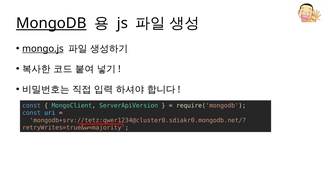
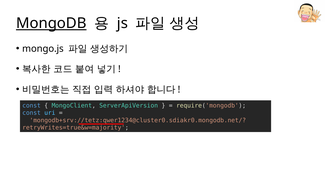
mongo.js underline: present -> none
